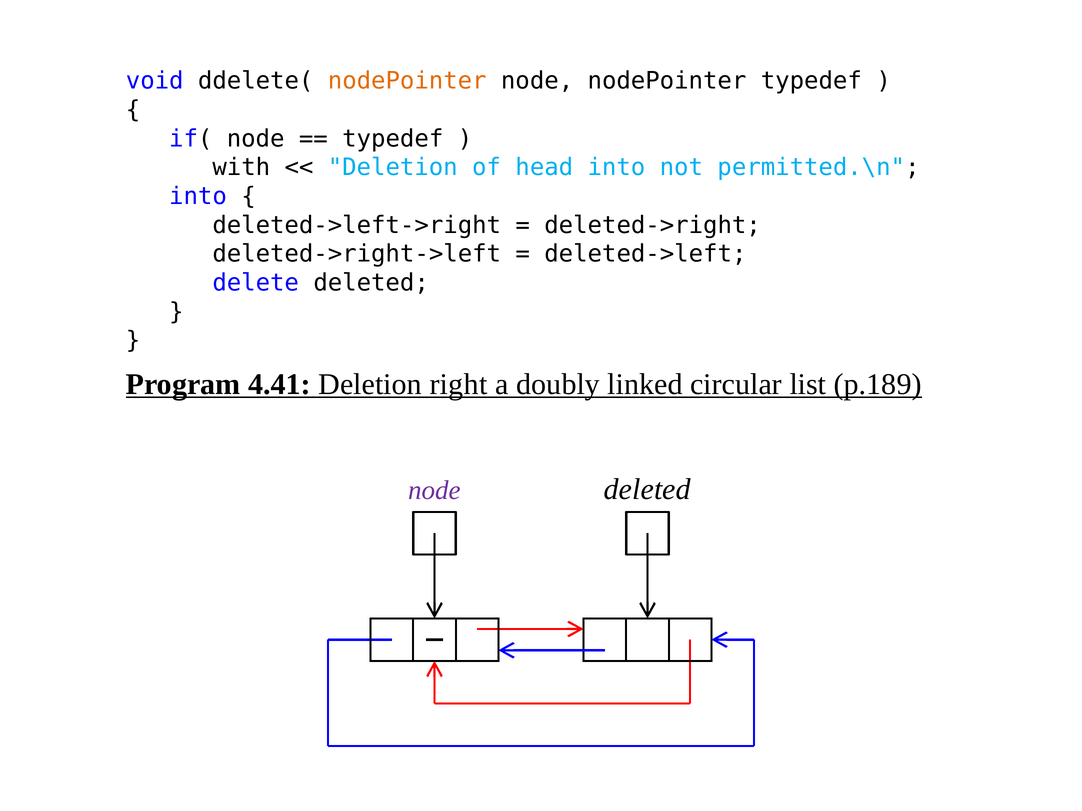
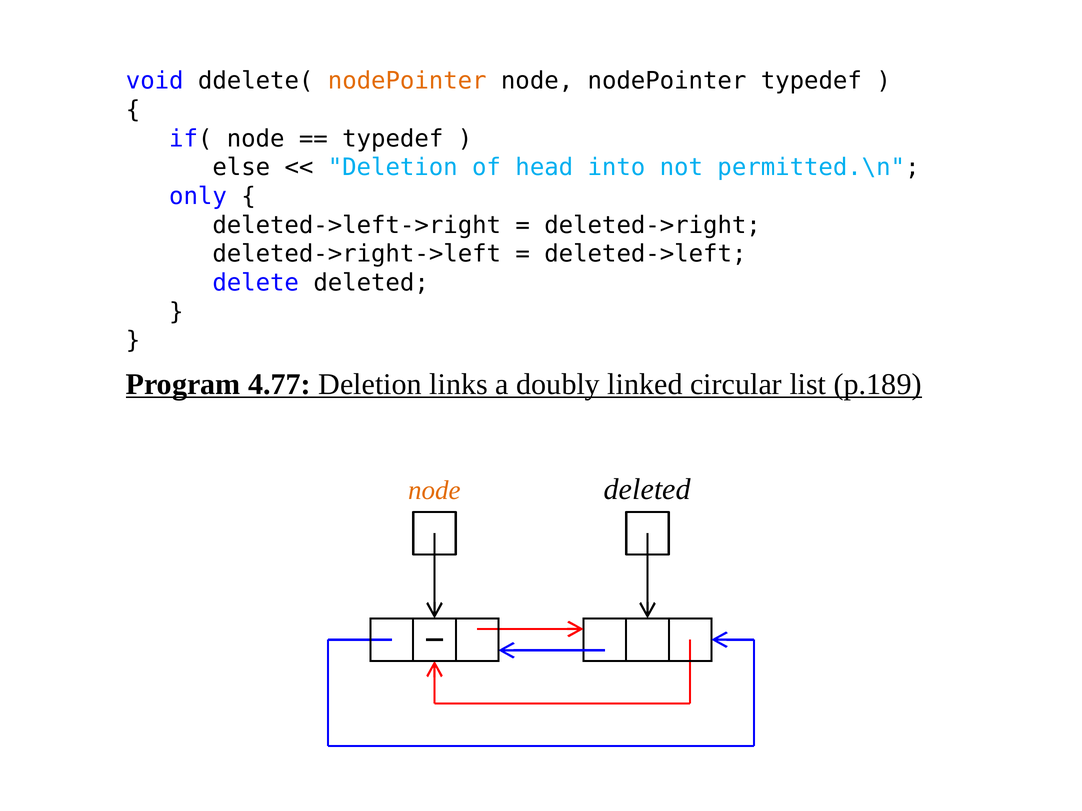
with: with -> else
into at (198, 196): into -> only
4.41: 4.41 -> 4.77
right: right -> links
node at (434, 491) colour: purple -> orange
